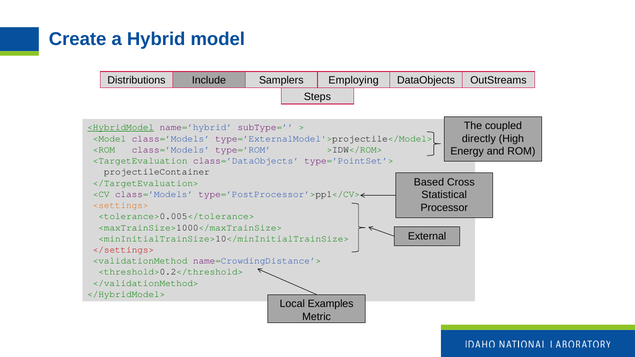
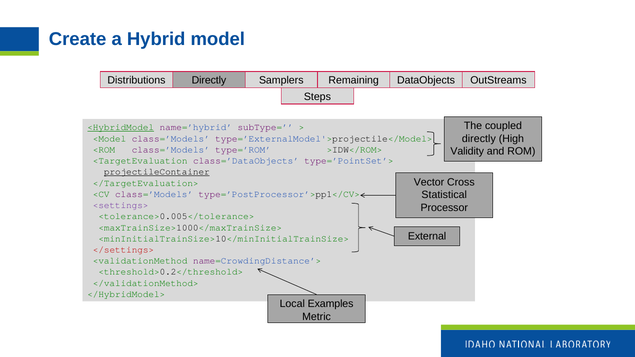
Include at (209, 80): Include -> Directly
Employing: Employing -> Remaining
Energy: Energy -> Validity
projectileContainer underline: none -> present
Based: Based -> Vector
<settings> colour: orange -> purple
